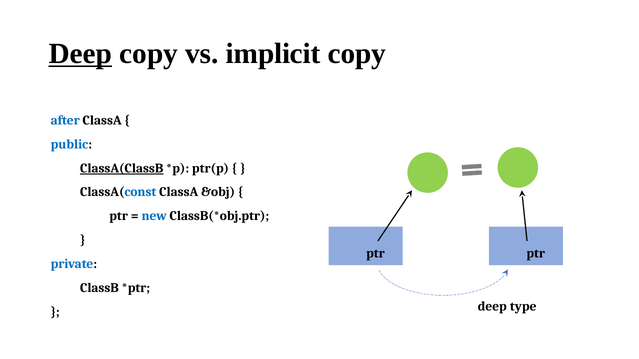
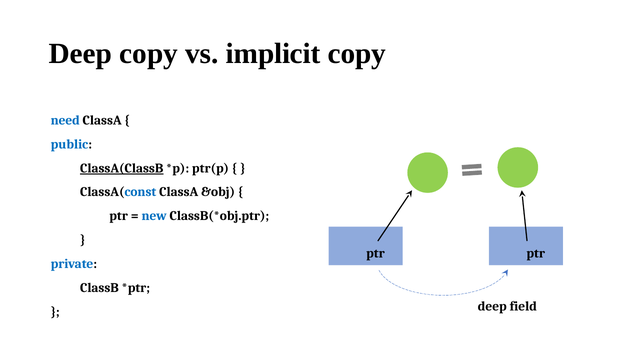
Deep at (80, 54) underline: present -> none
after: after -> need
type: type -> field
